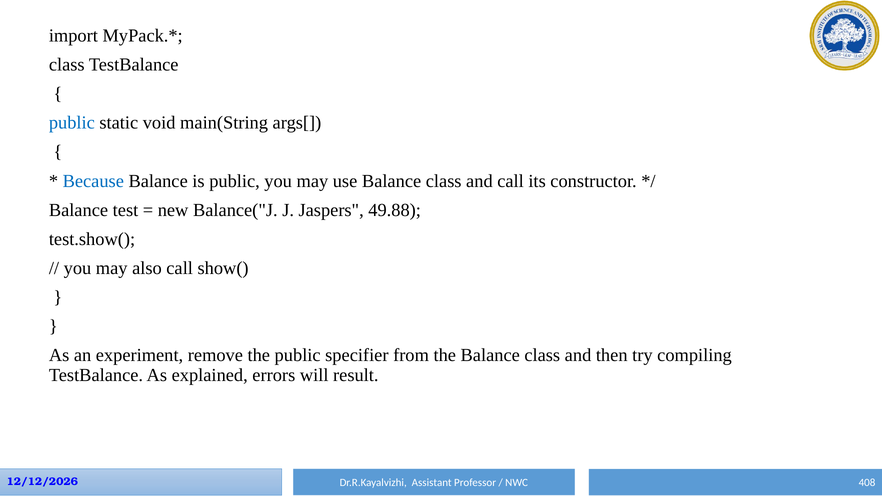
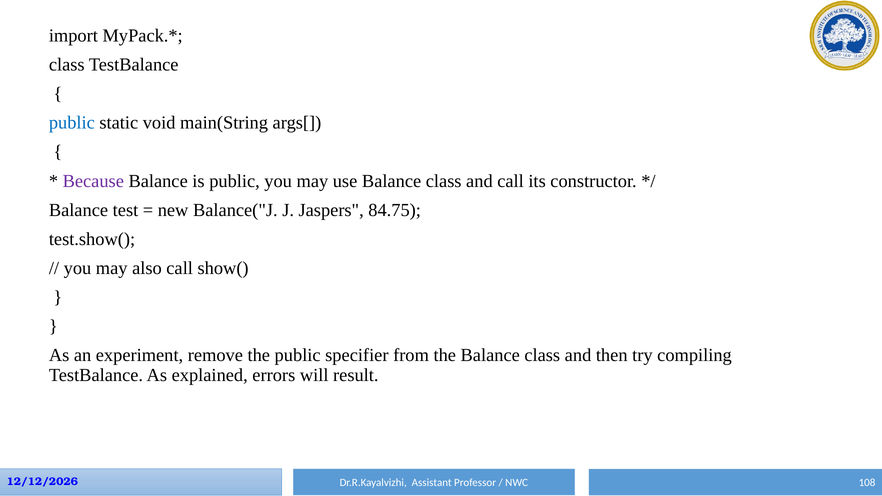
Because colour: blue -> purple
49.88: 49.88 -> 84.75
408: 408 -> 108
